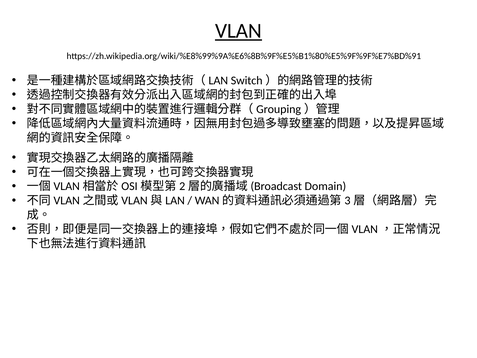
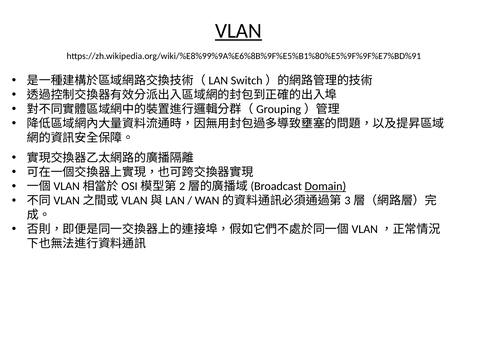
Domain underline: none -> present
